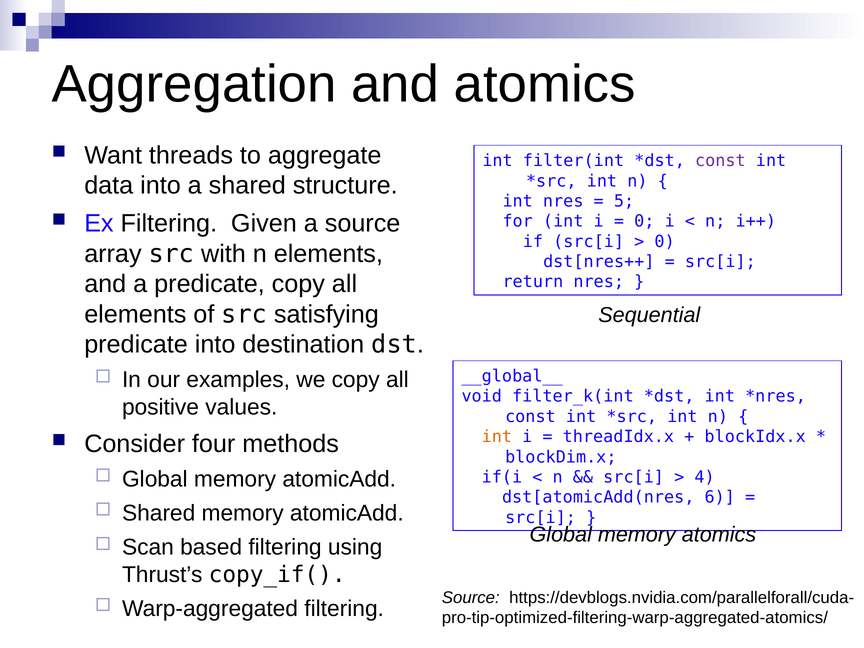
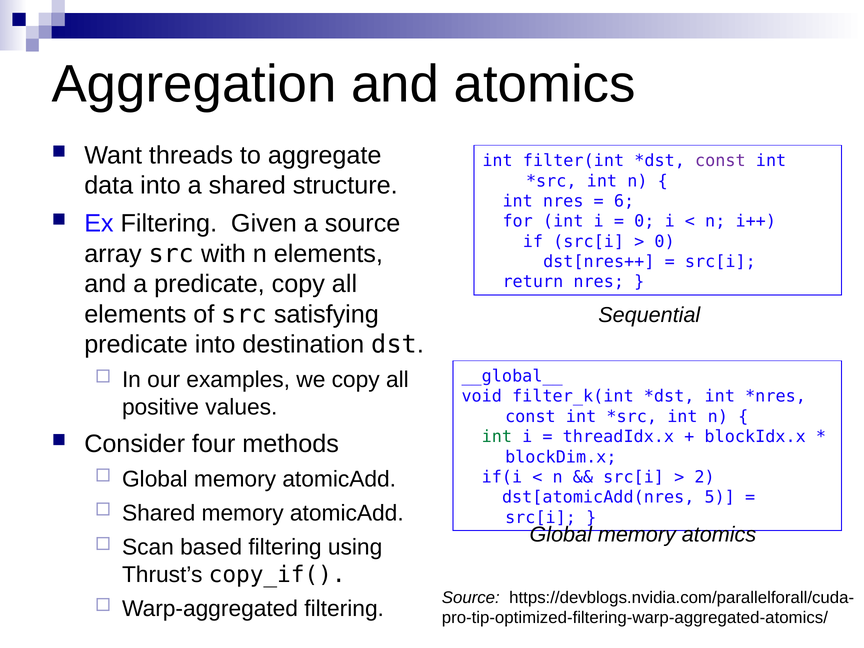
5: 5 -> 6
int at (497, 437) colour: orange -> green
4: 4 -> 2
6: 6 -> 5
